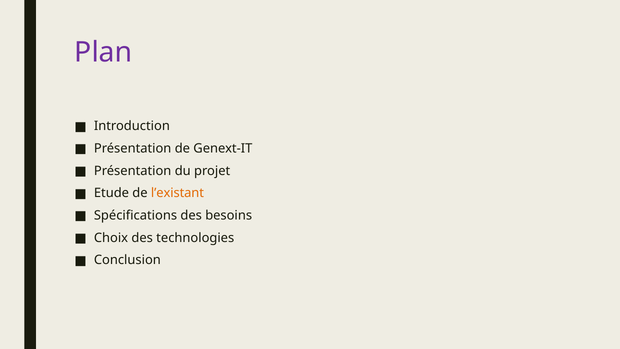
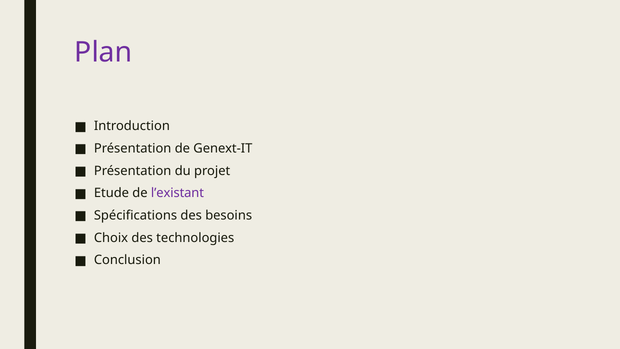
l’existant colour: orange -> purple
